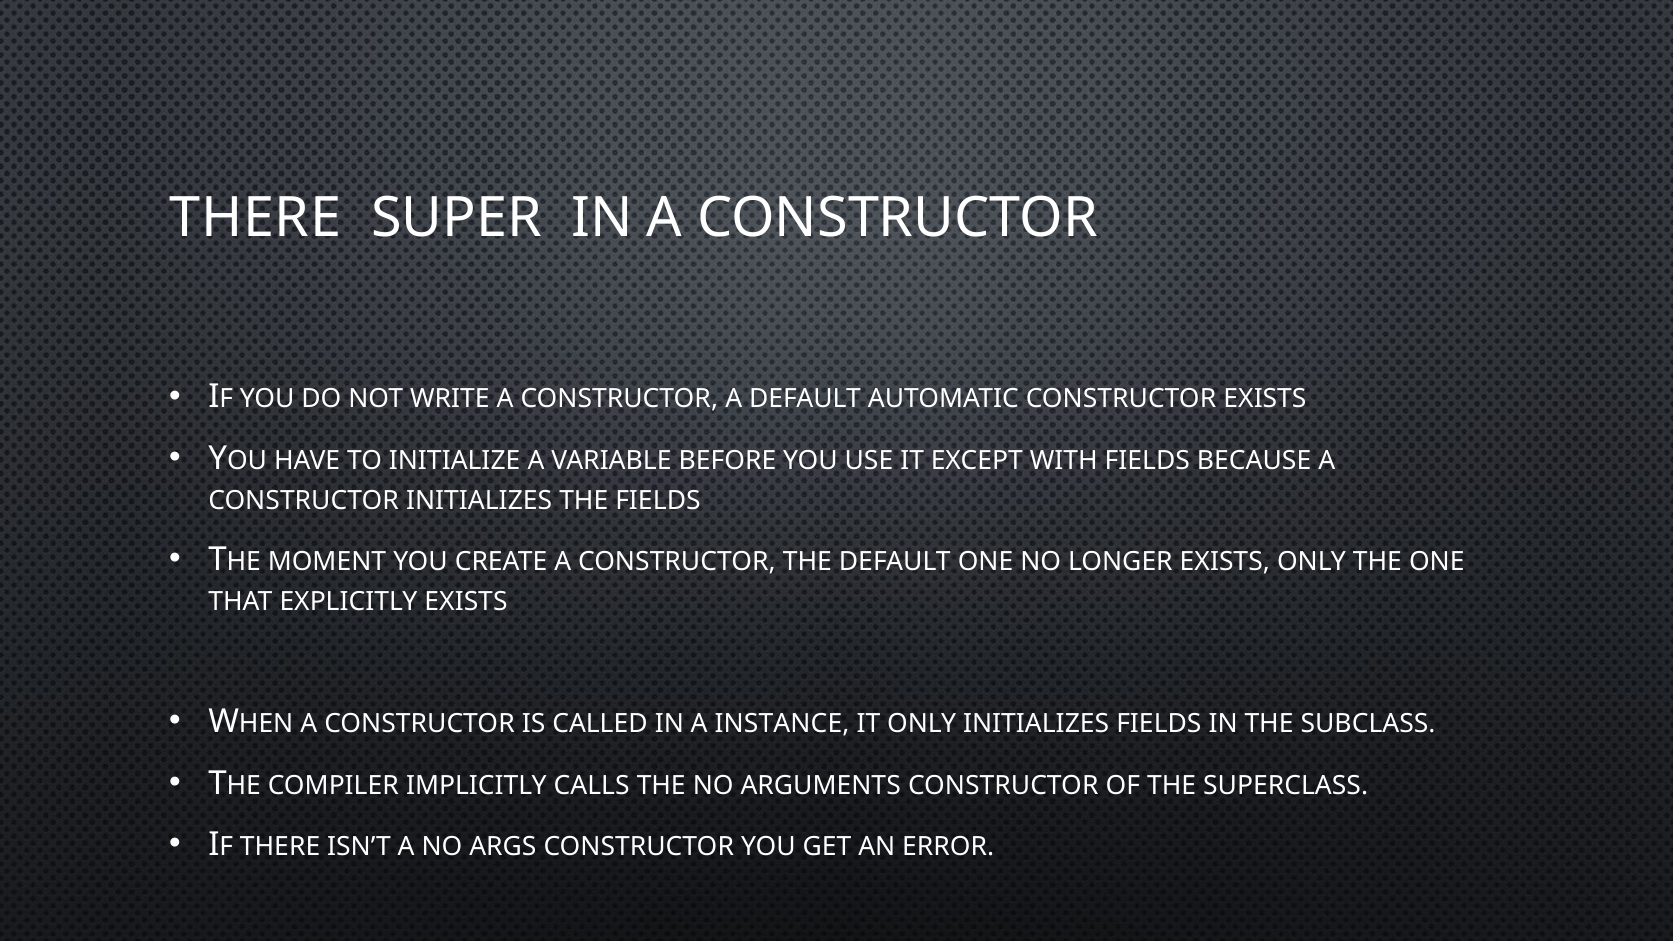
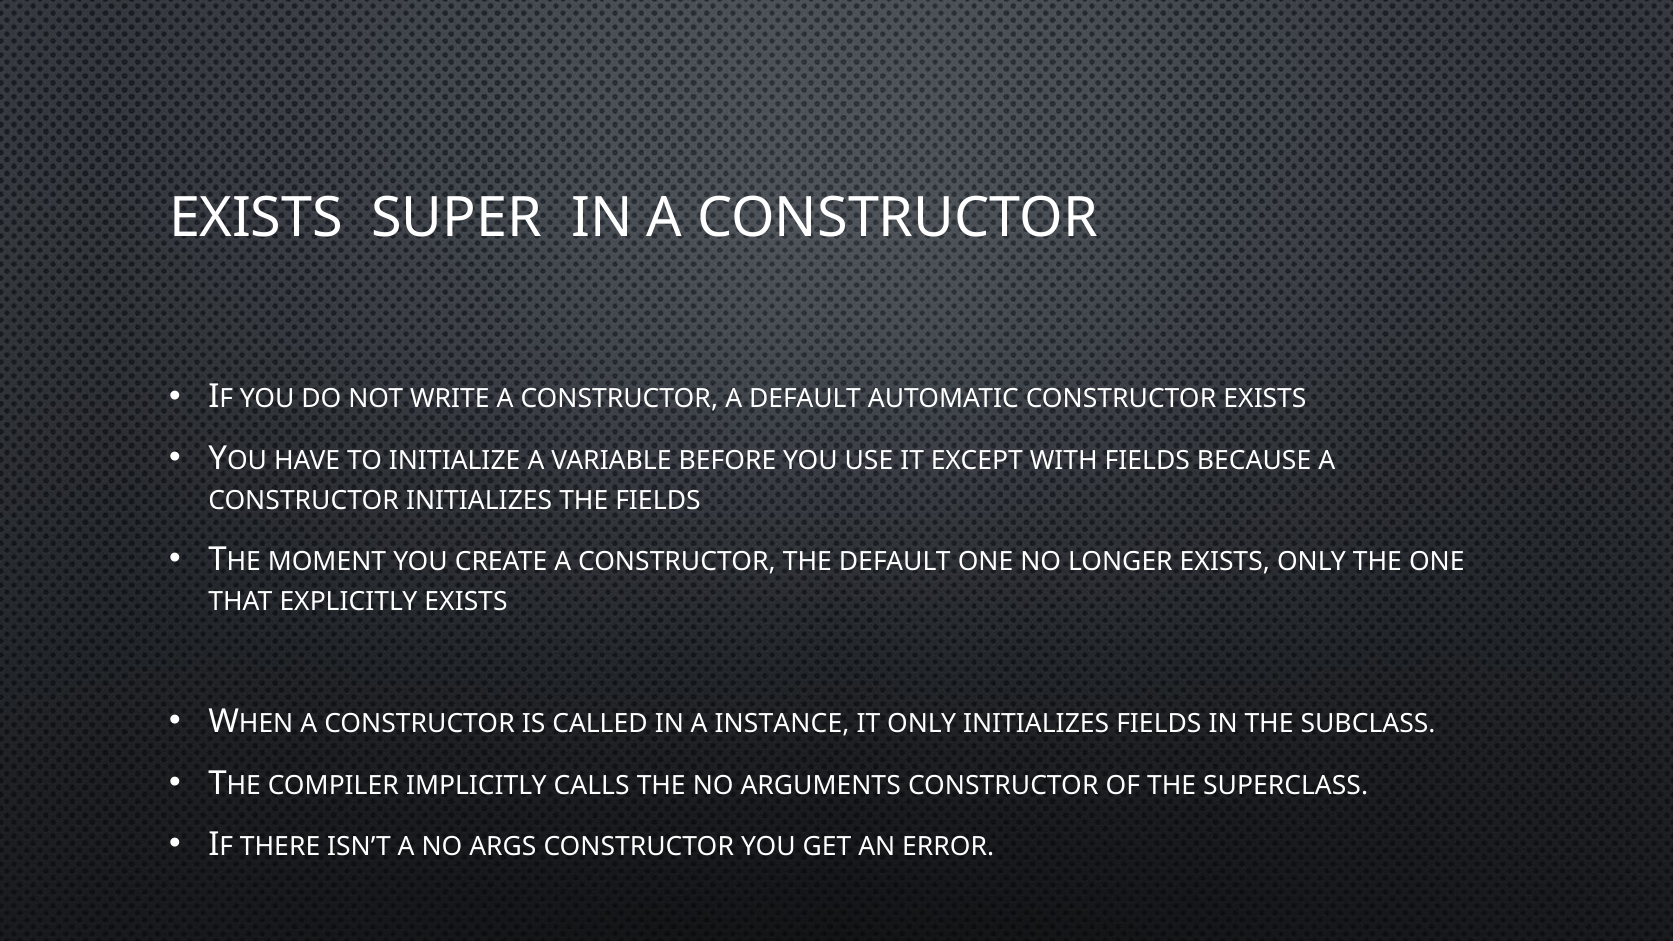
THERE at (256, 218): THERE -> EXISTS
